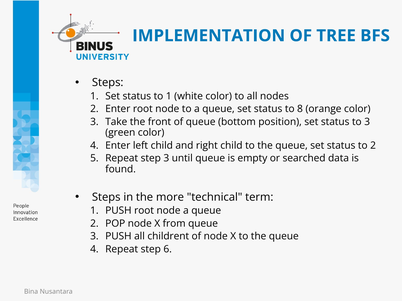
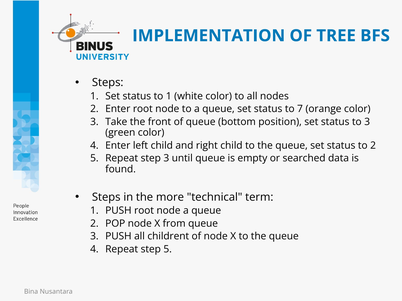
8: 8 -> 7
step 6: 6 -> 5
